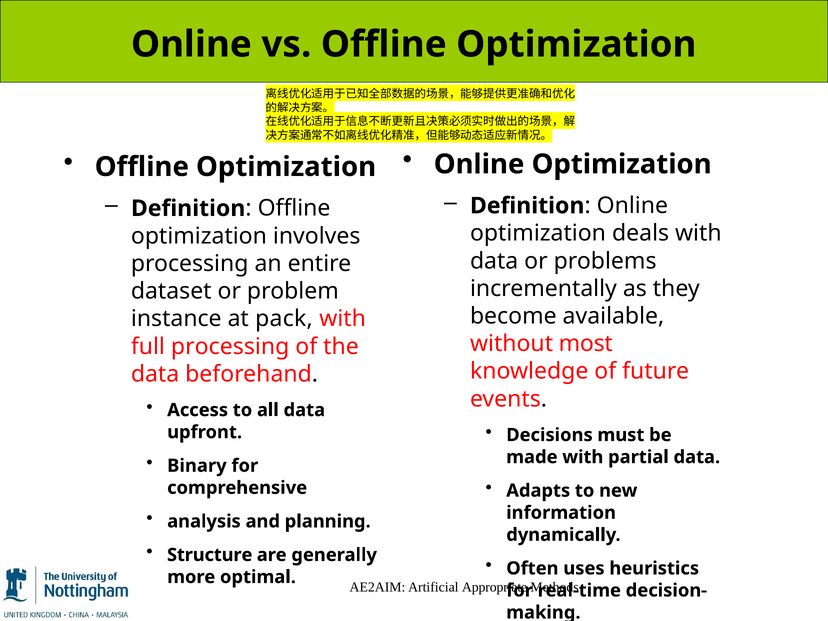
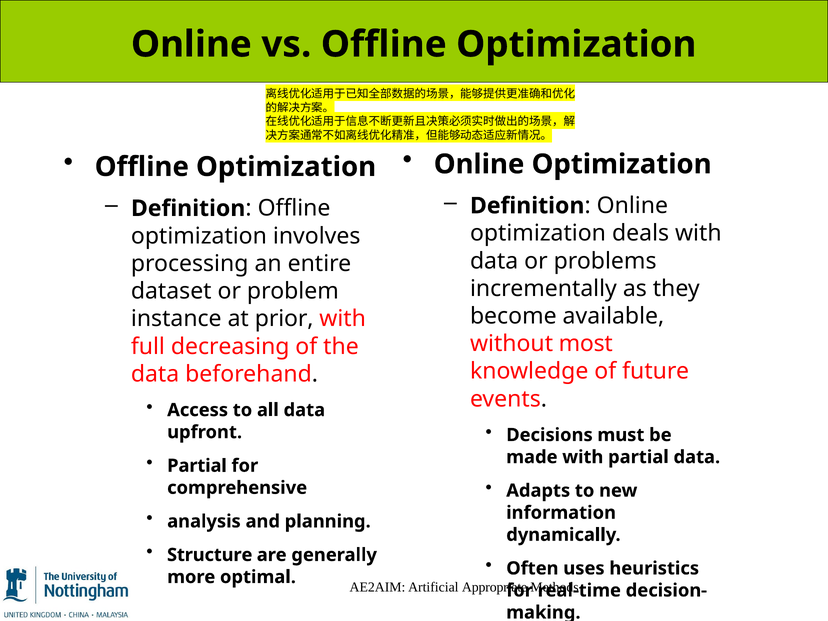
pack: pack -> prior
full processing: processing -> decreasing
Binary at (197, 466): Binary -> Partial
